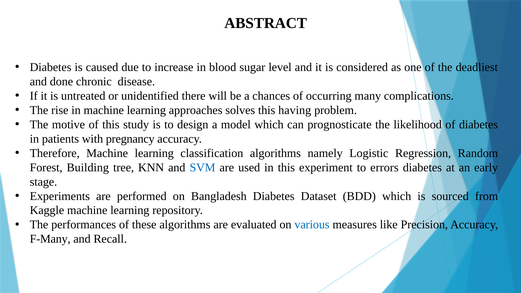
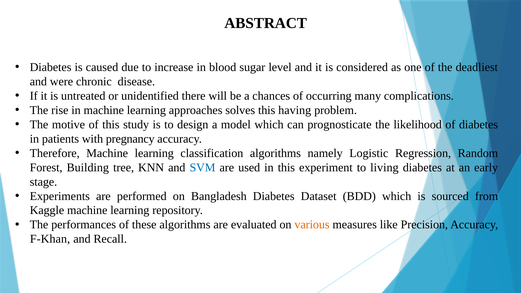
done: done -> were
errors: errors -> living
various colour: blue -> orange
F-Many: F-Many -> F-Khan
